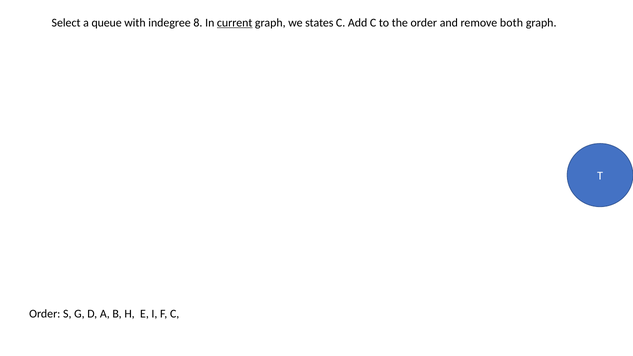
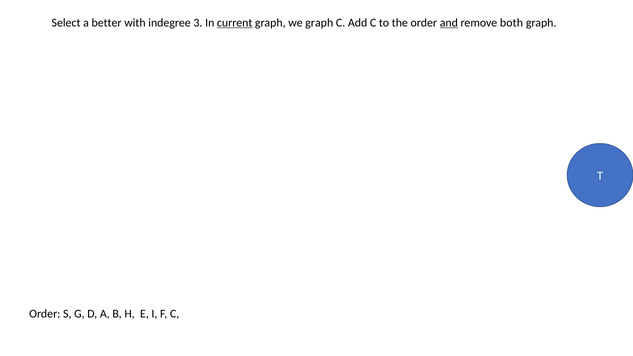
queue: queue -> better
8: 8 -> 3
we states: states -> graph
and underline: none -> present
